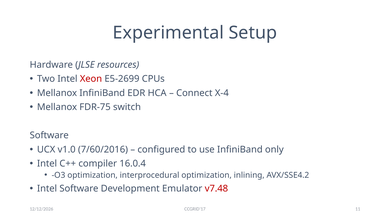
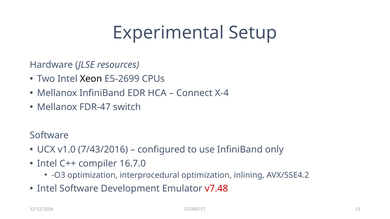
Xeon colour: red -> black
FDR-75: FDR-75 -> FDR-47
7/60/2016: 7/60/2016 -> 7/43/2016
16.0.4: 16.0.4 -> 16.7.0
